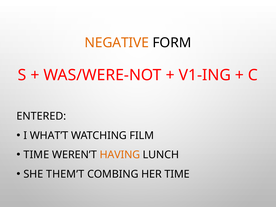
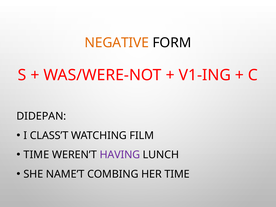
ENTERED: ENTERED -> DIDEPAN
WHAT’T: WHAT’T -> CLASS’T
HAVING colour: orange -> purple
THEM’T: THEM’T -> NAME’T
